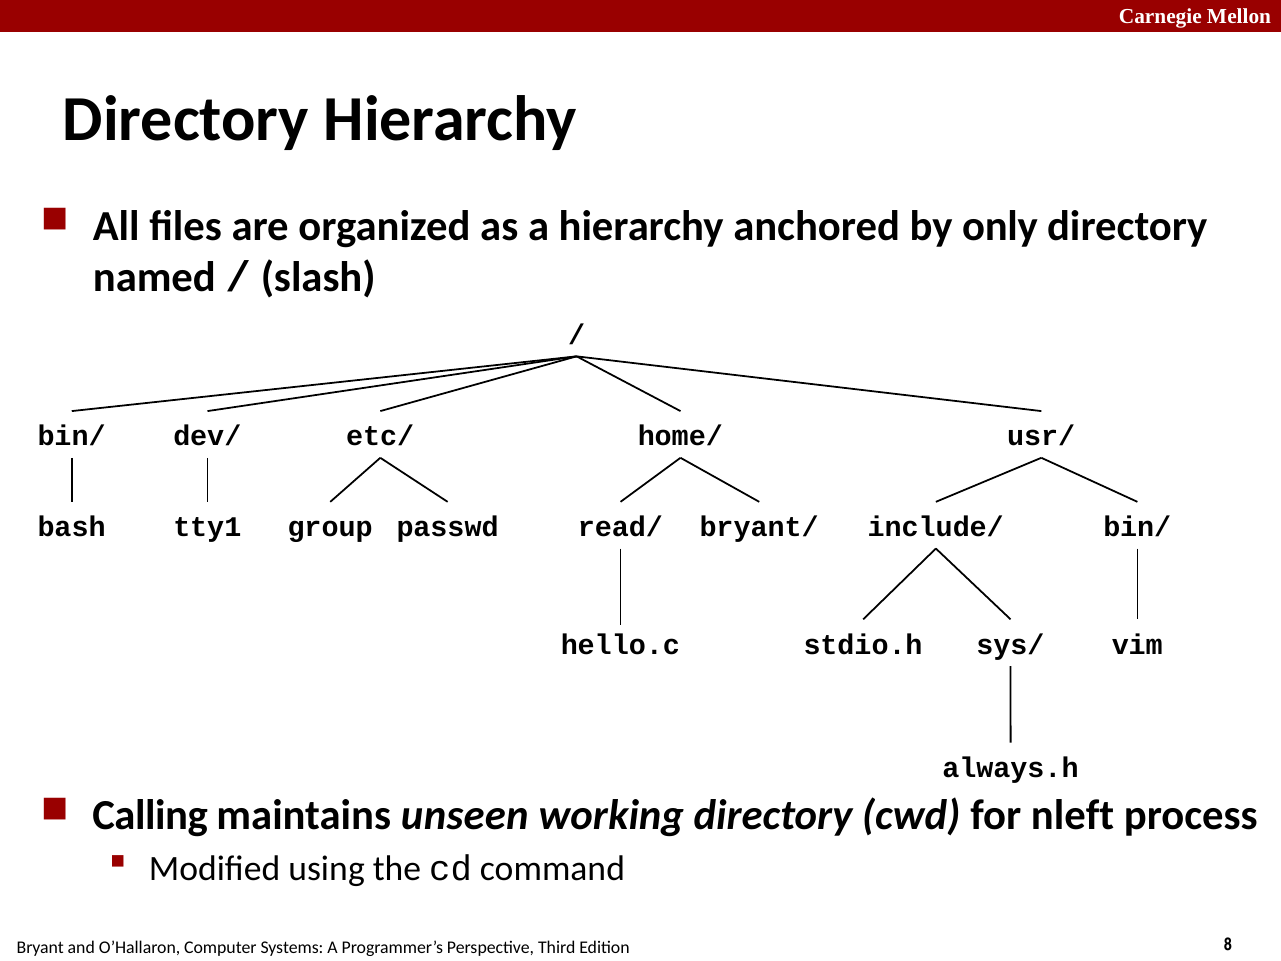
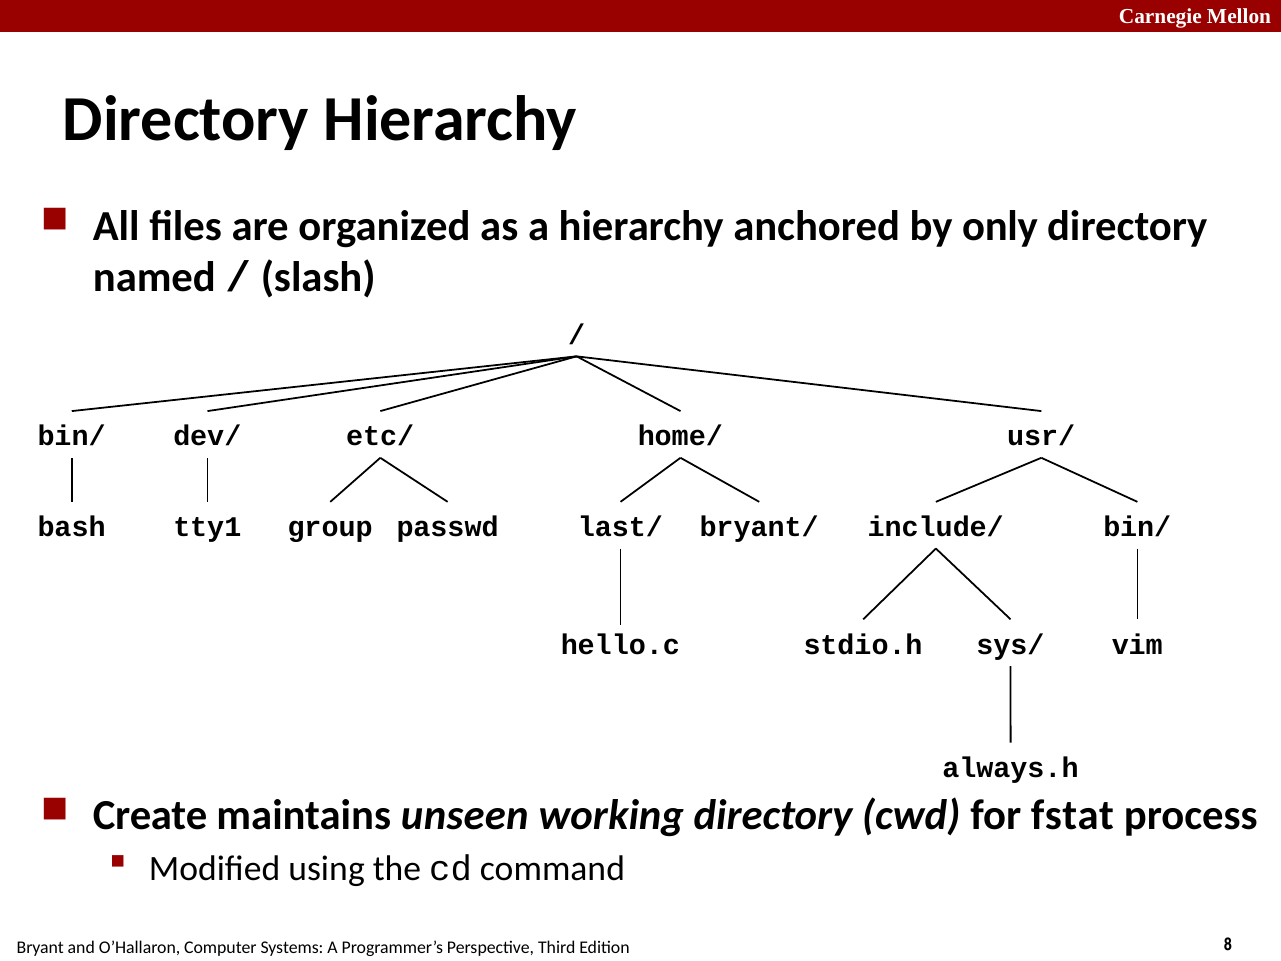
read/: read/ -> last/
Calling: Calling -> Create
nleft: nleft -> fstat
